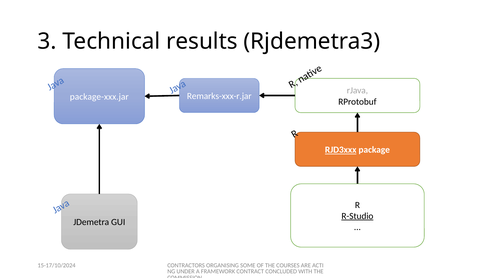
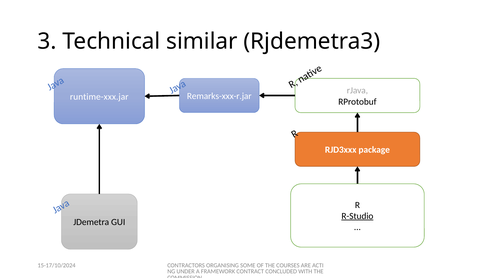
results: results -> similar
package-xxx.jar: package-xxx.jar -> runtime-xxx.jar
RJD3xxx underline: present -> none
